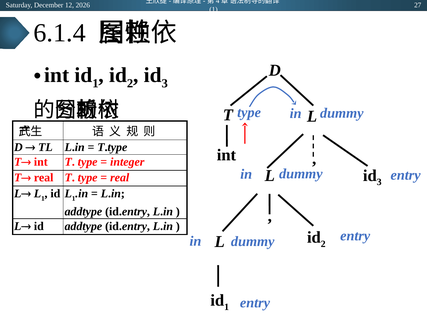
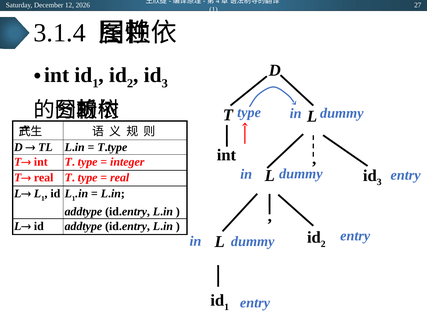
6.1.4: 6.1.4 -> 3.1.4
